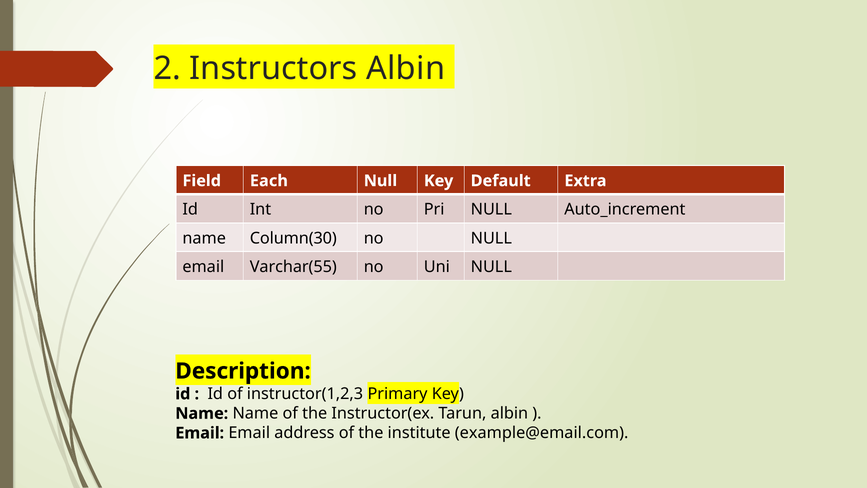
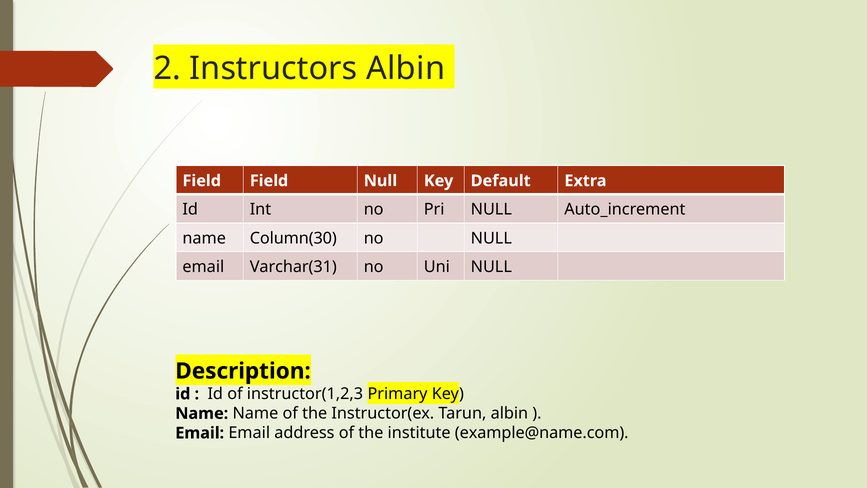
Field Each: Each -> Field
Varchar(55: Varchar(55 -> Varchar(31
example@email.com: example@email.com -> example@name.com
